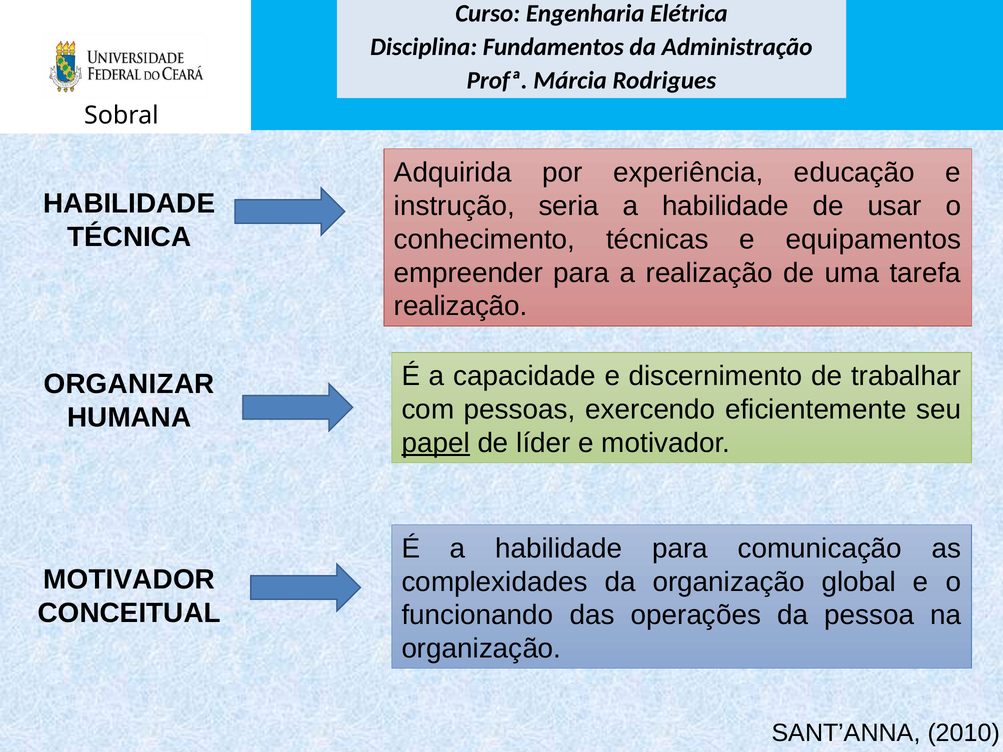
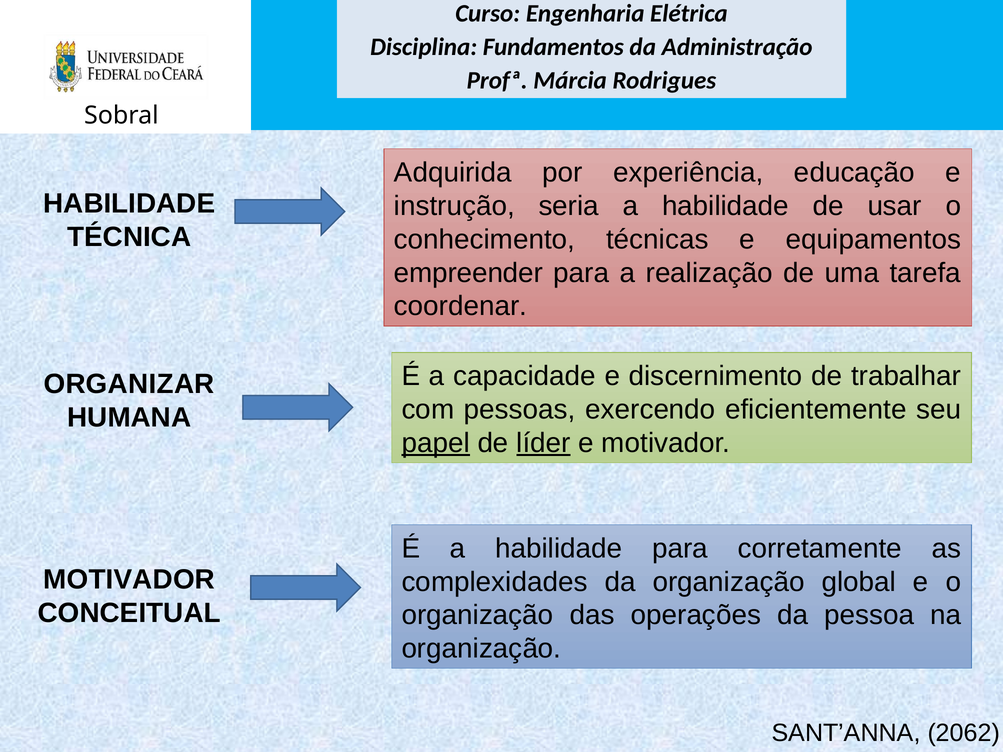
realização at (461, 306): realização -> coordenar
líder underline: none -> present
comunicação: comunicação -> corretamente
funcionando at (478, 615): funcionando -> organização
2010: 2010 -> 2062
